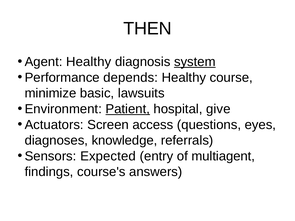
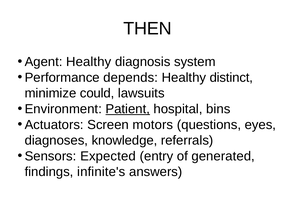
system underline: present -> none
course: course -> distinct
basic: basic -> could
give: give -> bins
access: access -> motors
multiagent: multiagent -> generated
course's: course's -> infinite's
